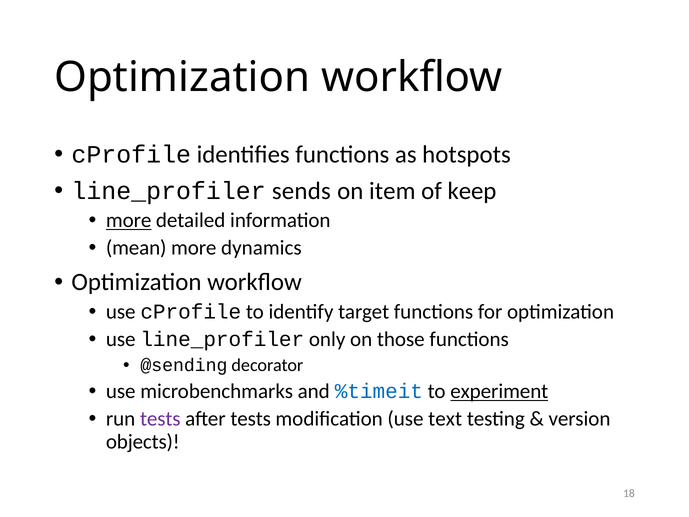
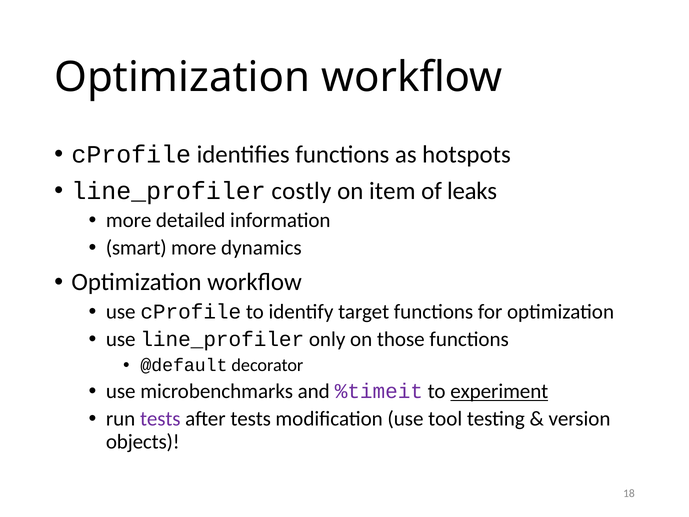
sends: sends -> costly
keep: keep -> leaks
more at (129, 220) underline: present -> none
mean: mean -> smart
@sending: @sending -> @default
%timeit colour: blue -> purple
text: text -> tool
